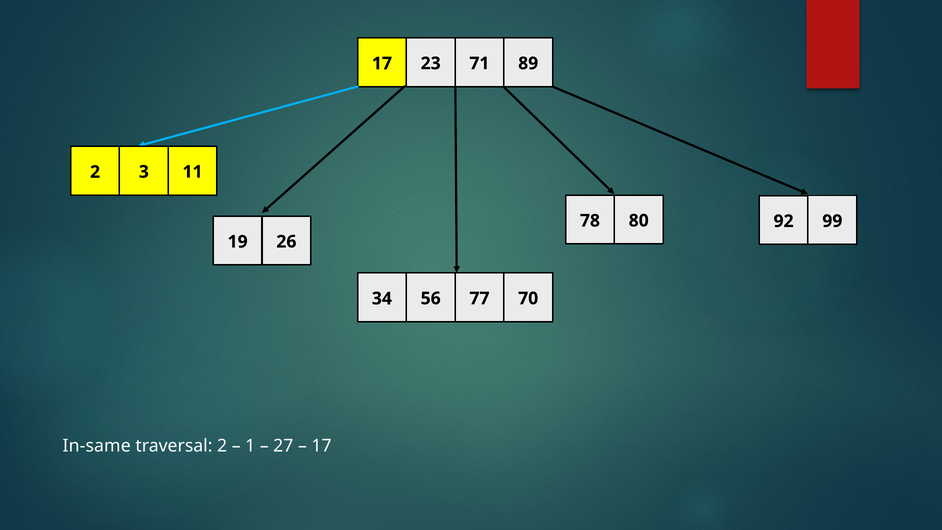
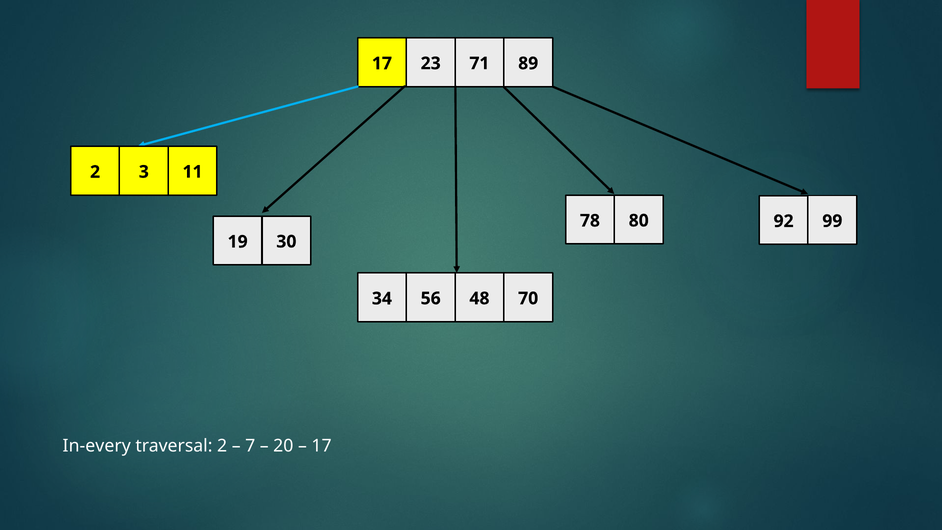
26: 26 -> 30
77: 77 -> 48
In-same: In-same -> In-every
1: 1 -> 7
27: 27 -> 20
